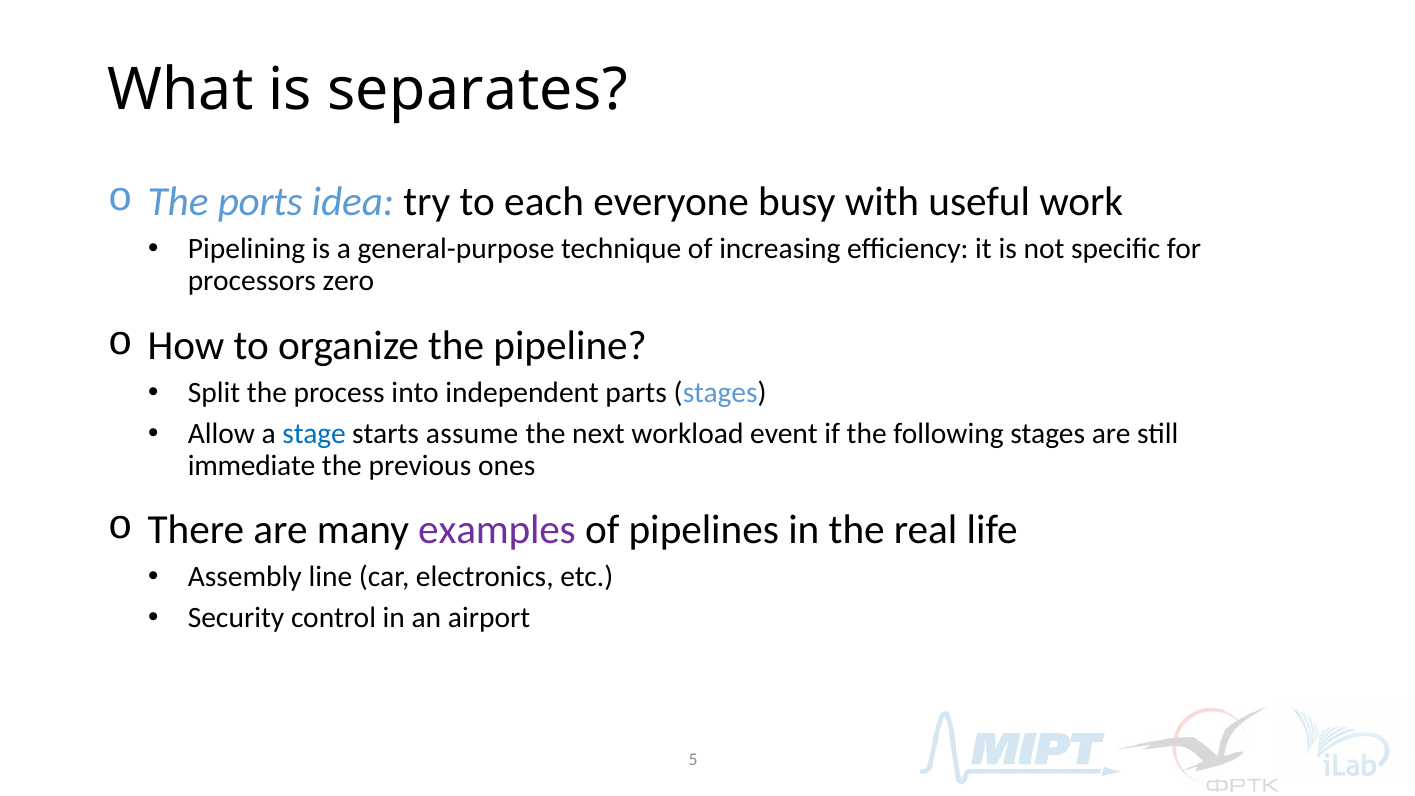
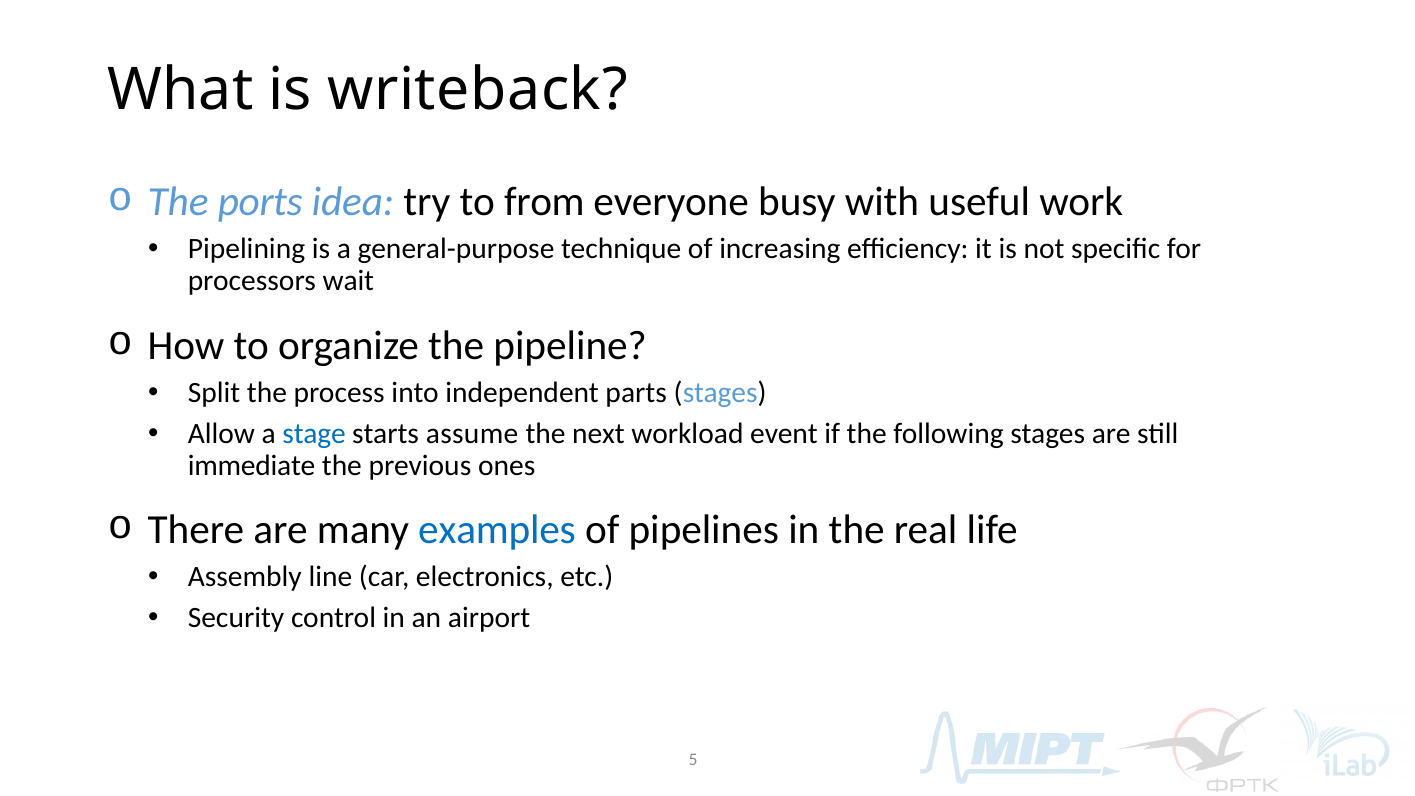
separates: separates -> writeback
each: each -> from
zero: zero -> wait
examples colour: purple -> blue
